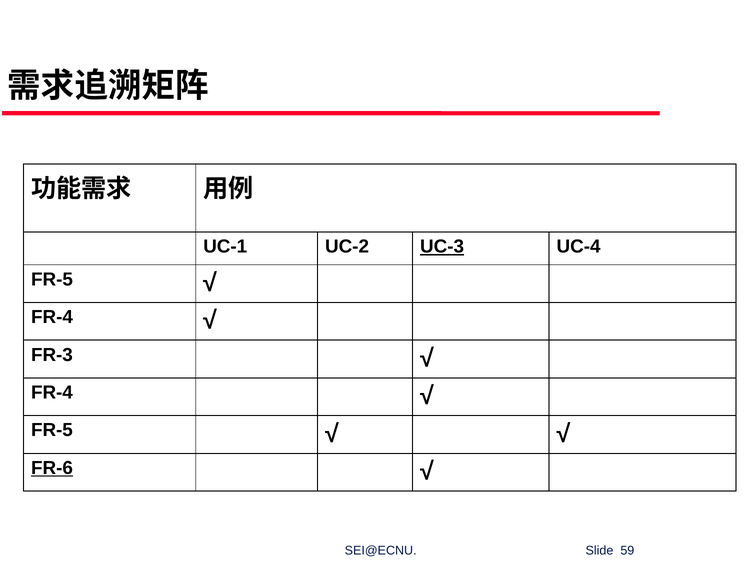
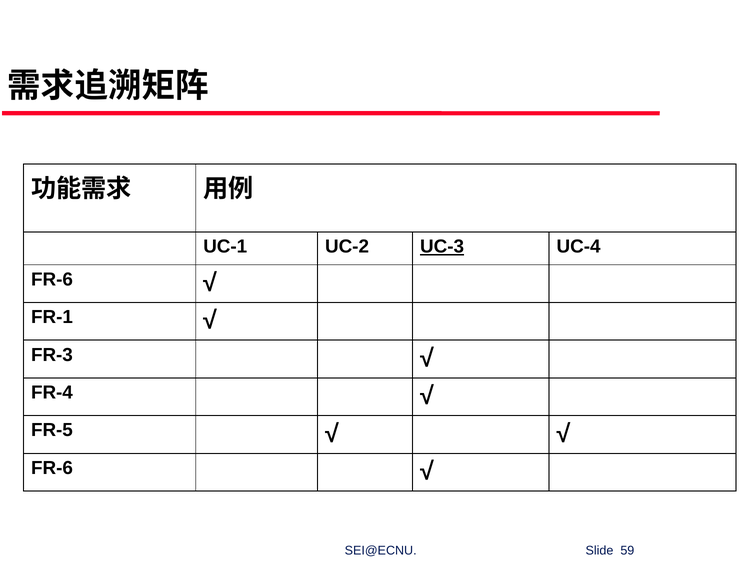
FR-5 at (52, 279): FR-5 -> FR-6
FR-4 at (52, 317): FR-4 -> FR-1
FR-6 at (52, 468) underline: present -> none
